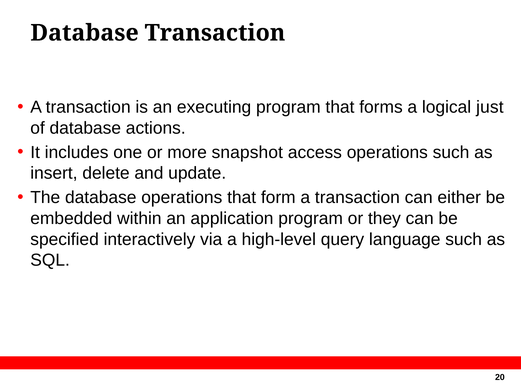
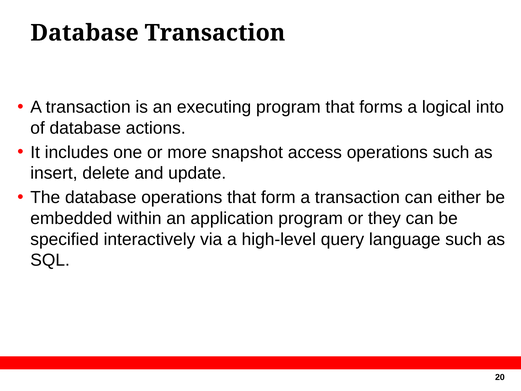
just: just -> into
